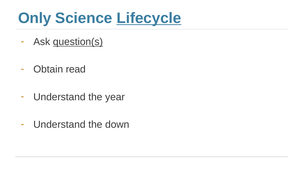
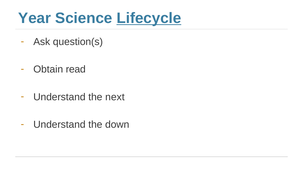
Only: Only -> Year
question(s underline: present -> none
year: year -> next
